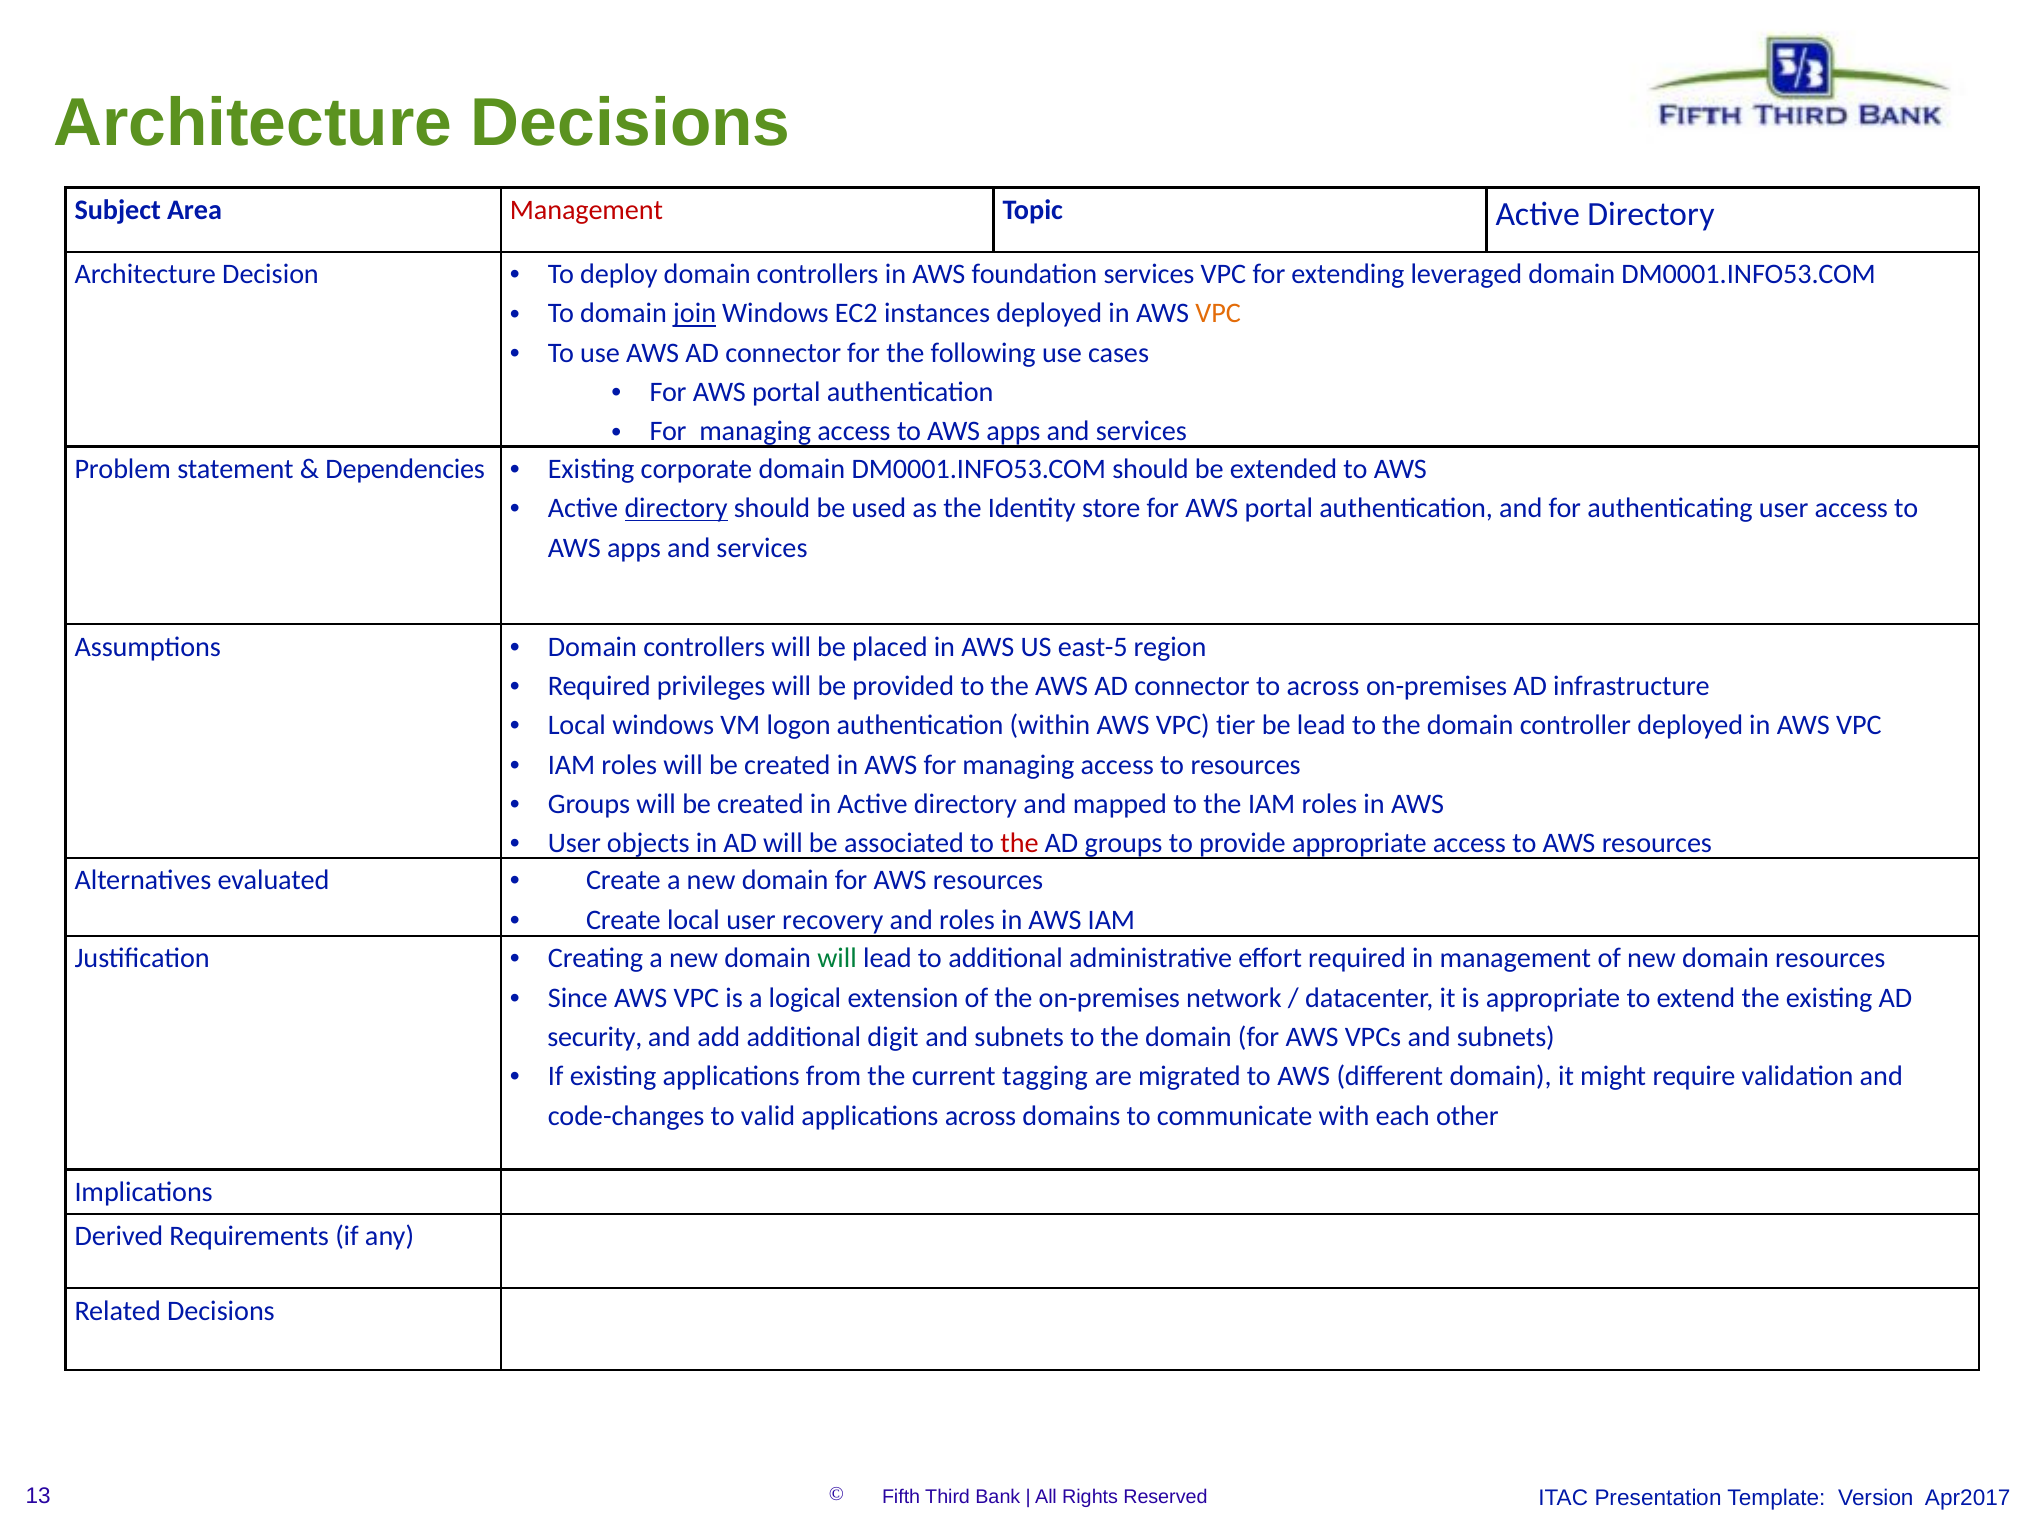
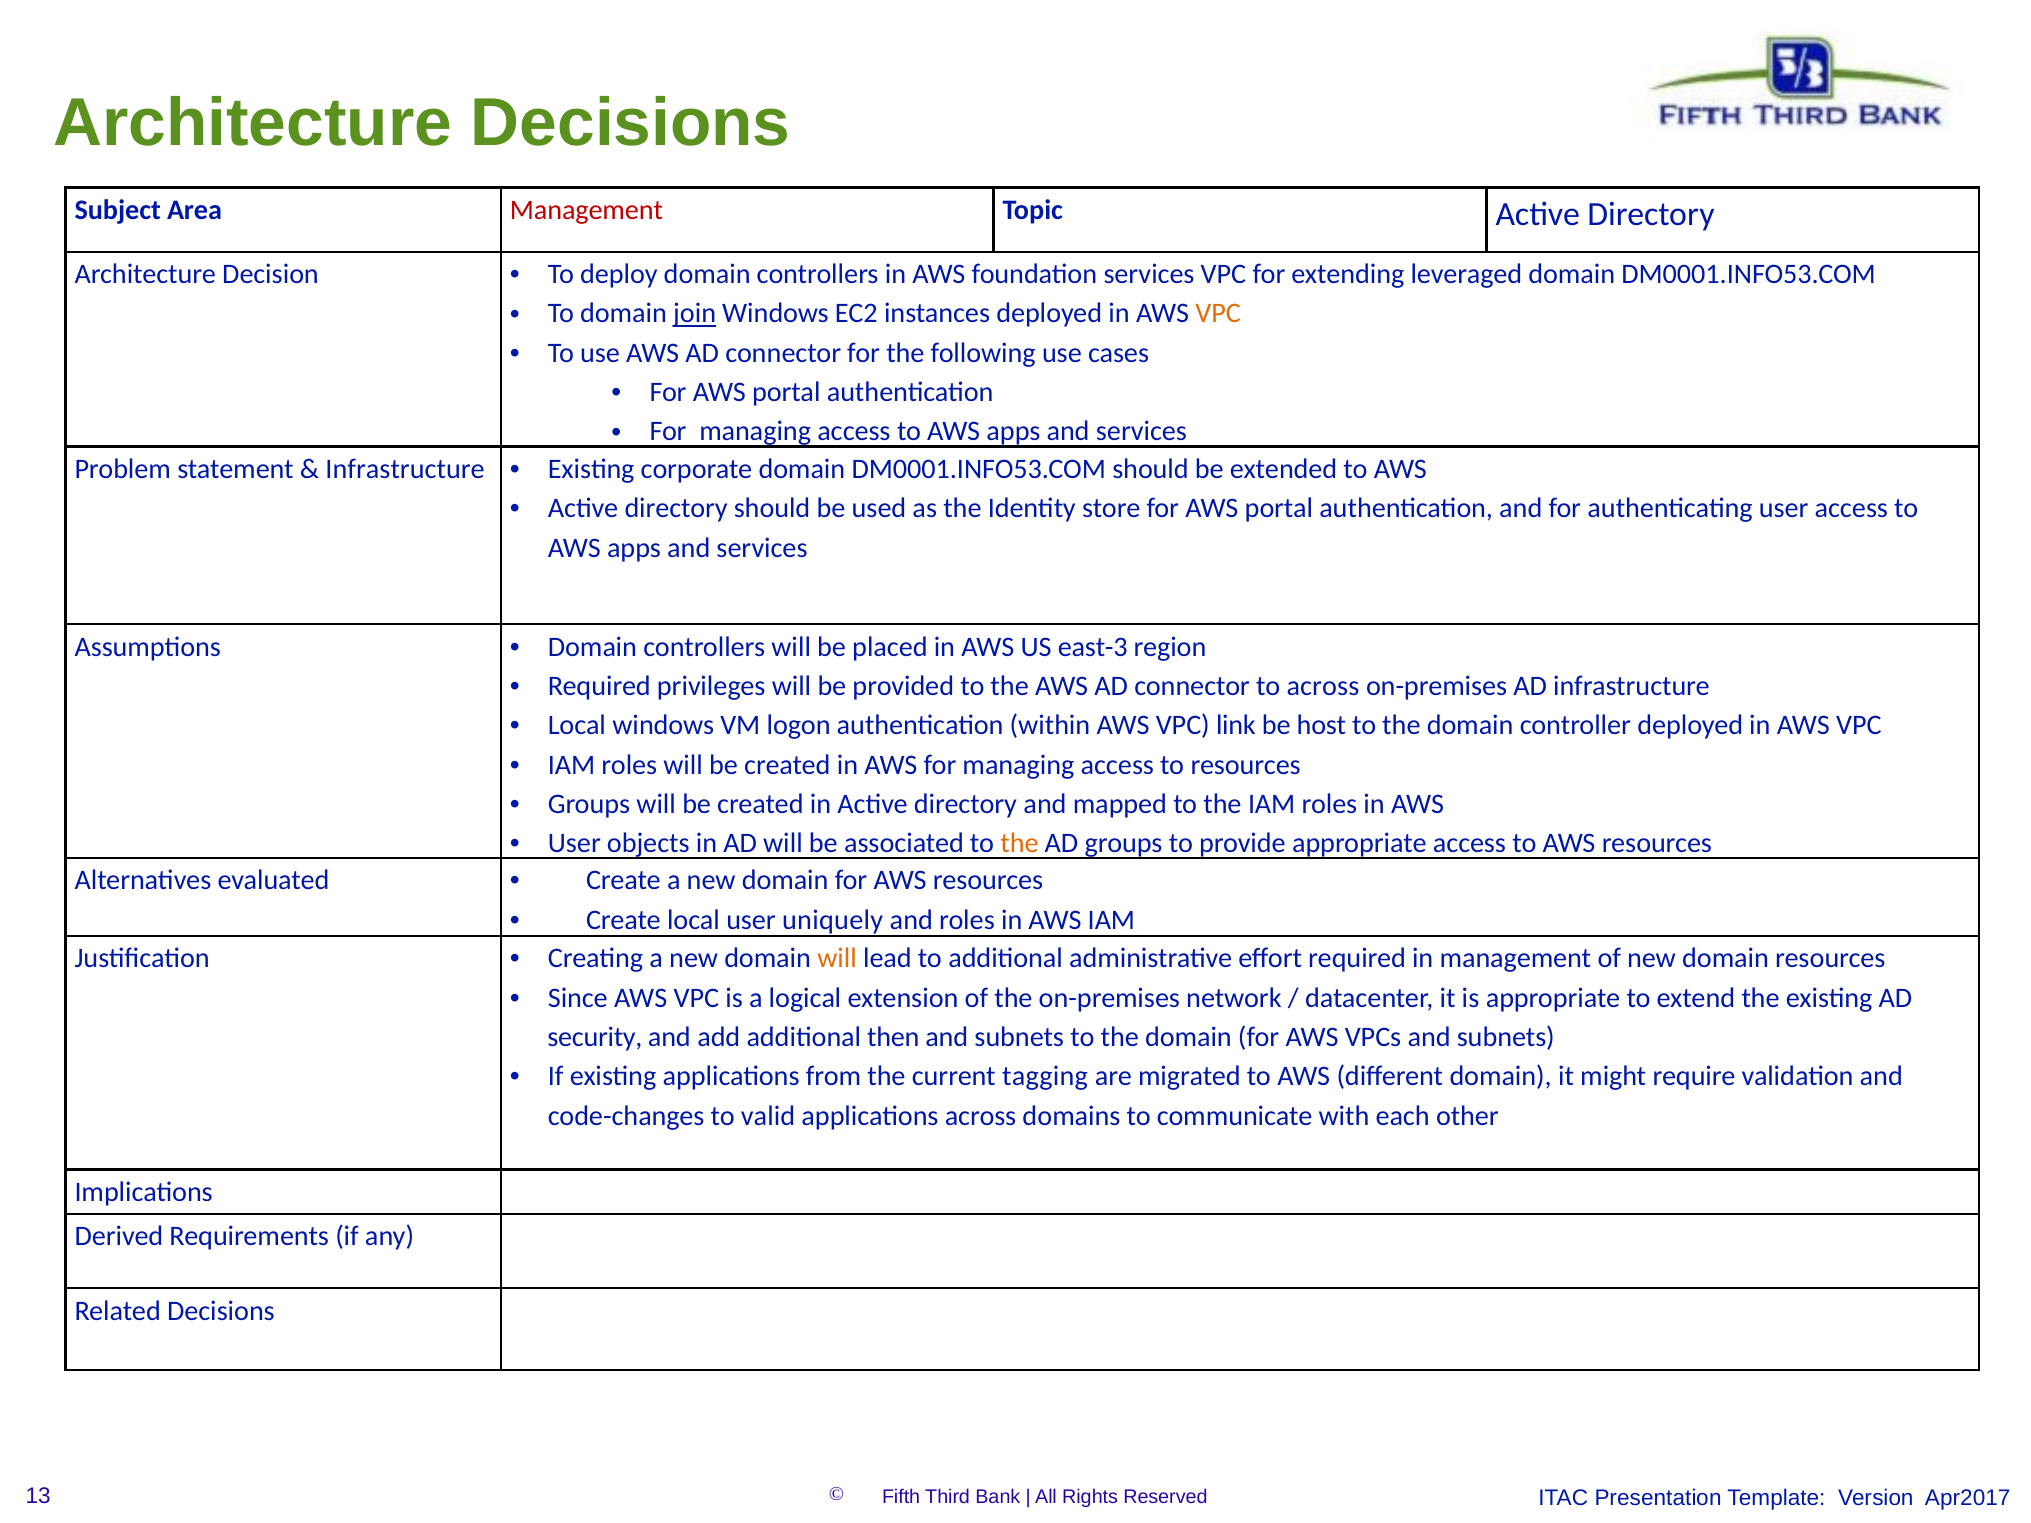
Dependencies at (405, 469): Dependencies -> Infrastructure
directory at (676, 509) underline: present -> none
east-5: east-5 -> east-3
tier: tier -> link
be lead: lead -> host
the at (1019, 844) colour: red -> orange
recovery: recovery -> uniquely
will at (837, 959) colour: green -> orange
digit: digit -> then
